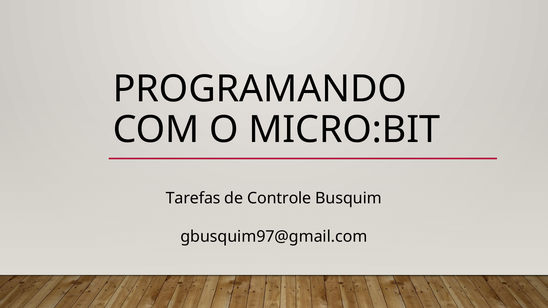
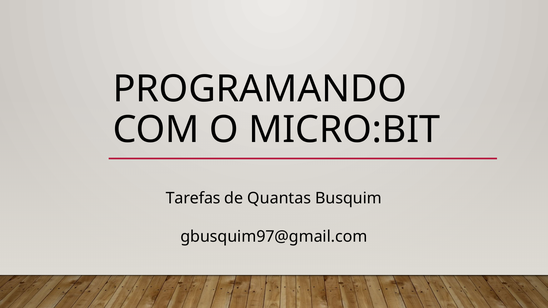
Controle: Controle -> Quantas
